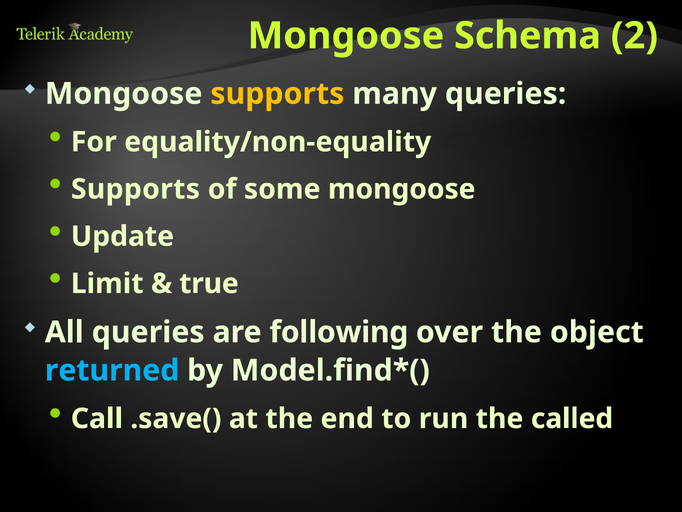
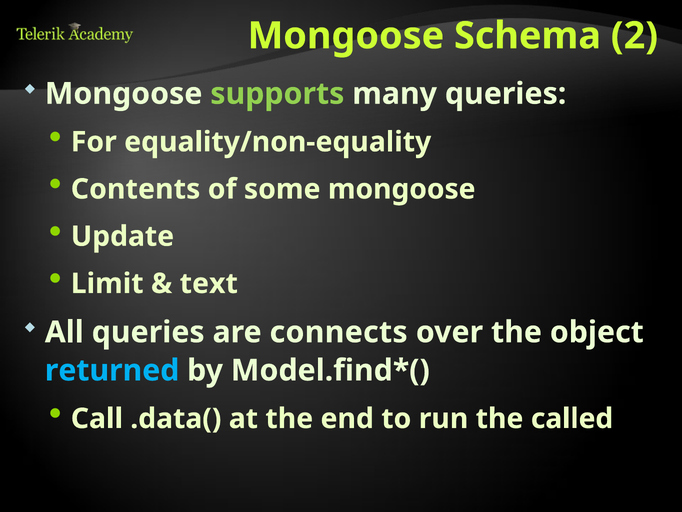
supports at (277, 94) colour: yellow -> light green
Supports at (135, 189): Supports -> Contents
true: true -> text
following: following -> connects
.save(: .save( -> .data(
